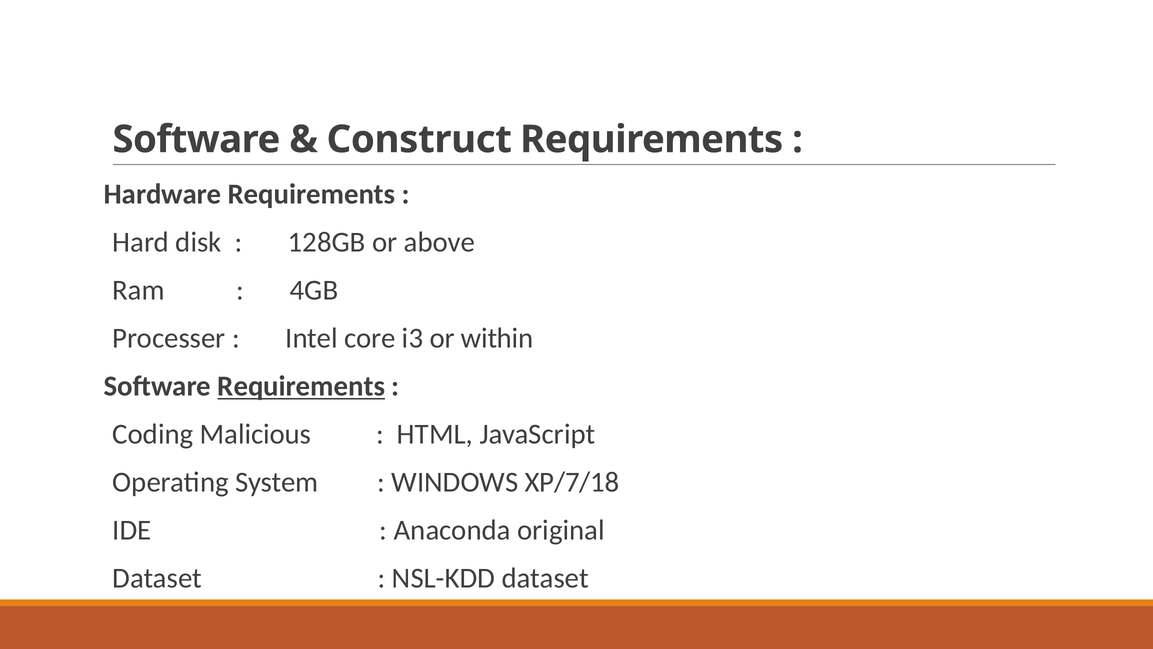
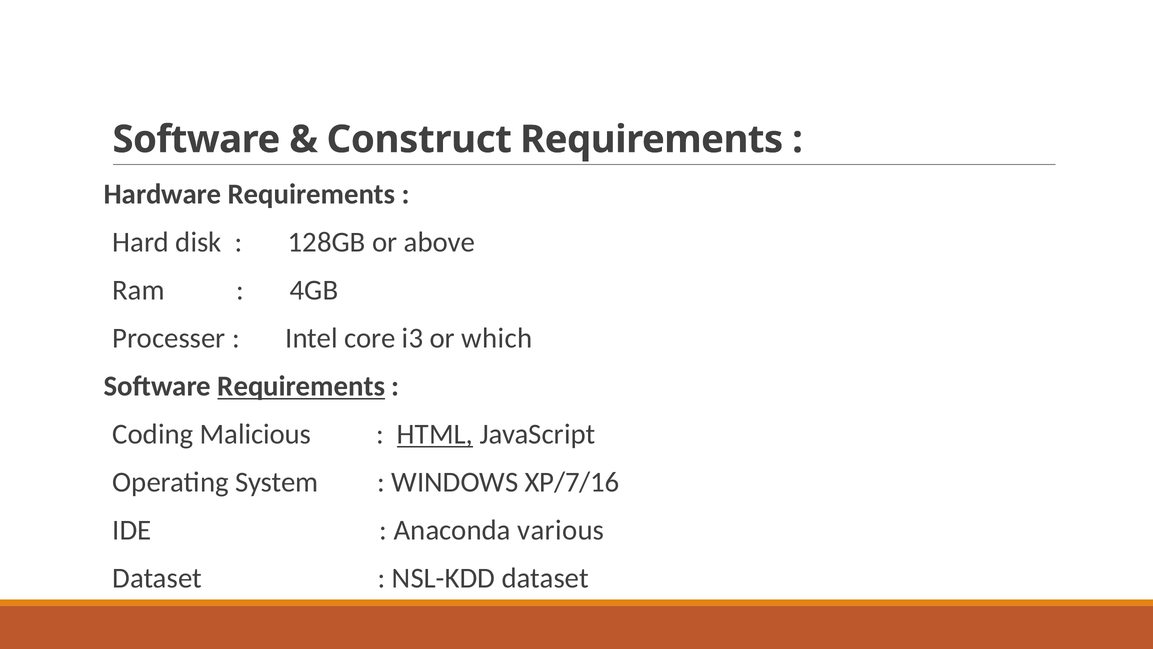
within: within -> which
HTML underline: none -> present
XP/7/18: XP/7/18 -> XP/7/16
original: original -> various
